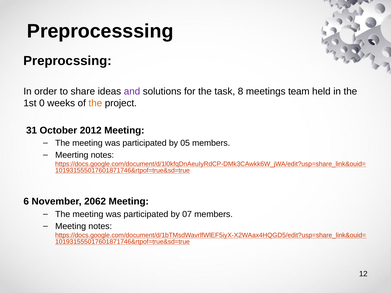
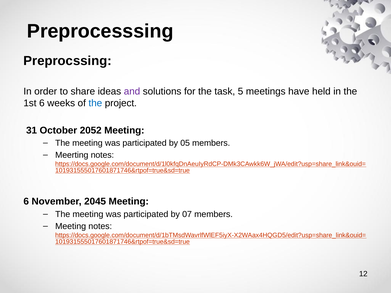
8: 8 -> 5
team: team -> have
1st 0: 0 -> 6
the at (95, 103) colour: orange -> blue
2012: 2012 -> 2052
2062: 2062 -> 2045
